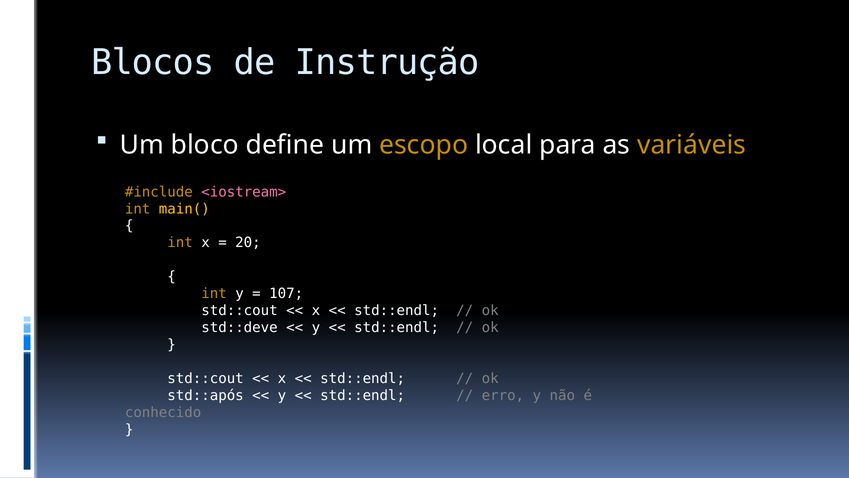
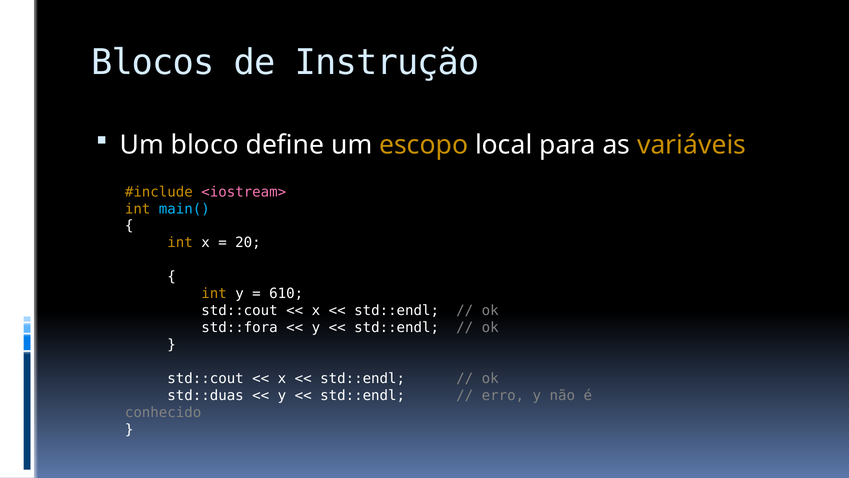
main( colour: yellow -> light blue
107: 107 -> 610
std::deve: std::deve -> std::fora
std::após: std::após -> std::duas
